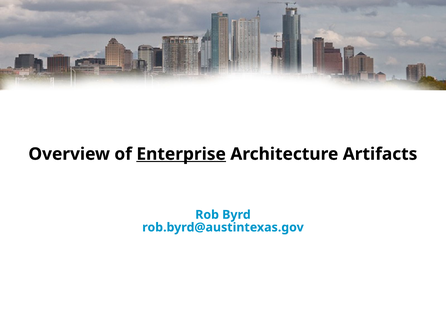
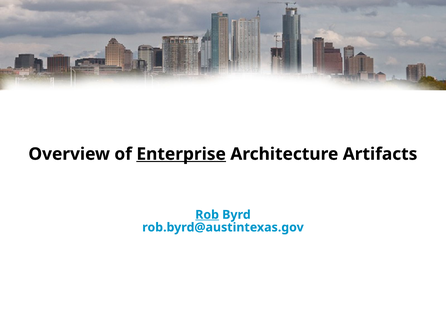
Rob underline: none -> present
